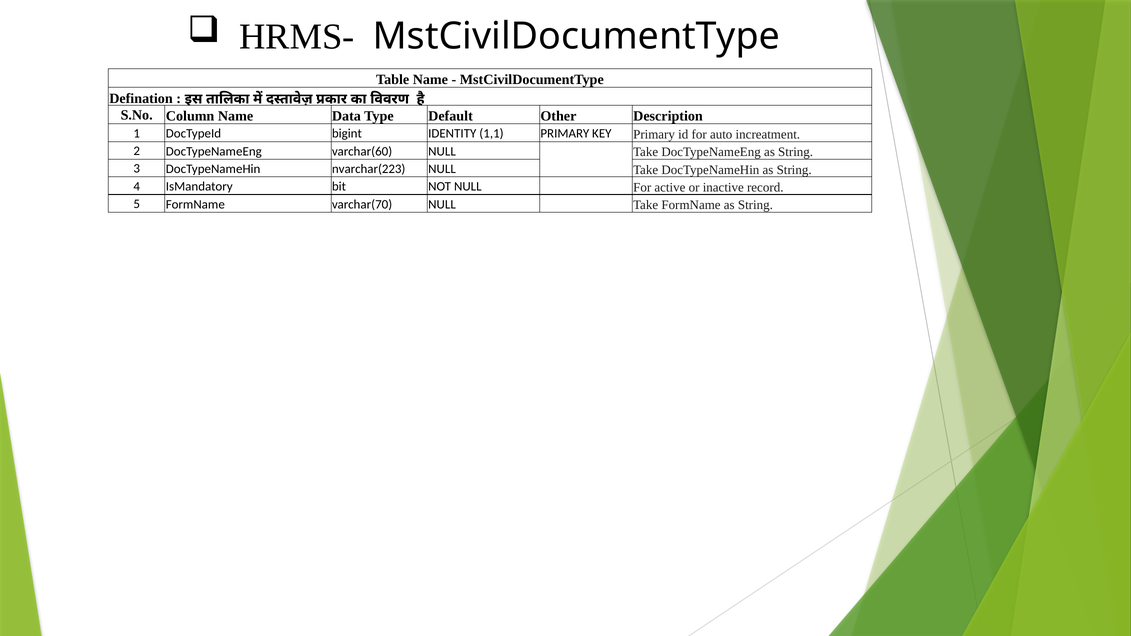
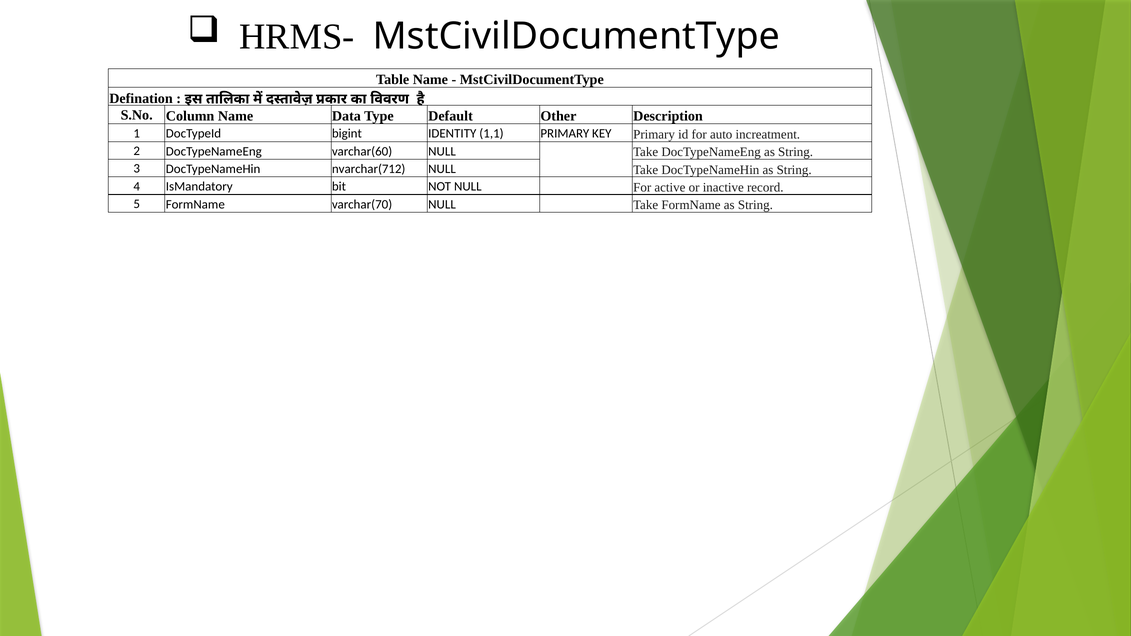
nvarchar(223: nvarchar(223 -> nvarchar(712
